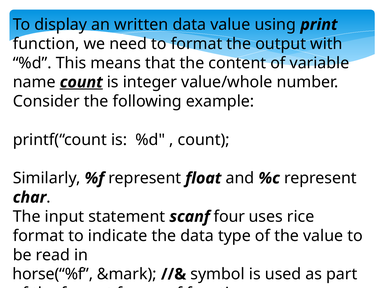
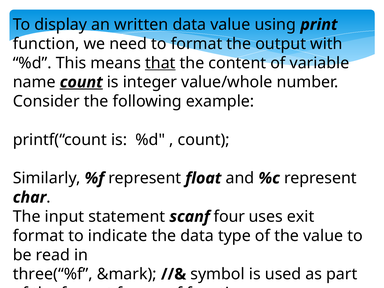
that underline: none -> present
rice: rice -> exit
horse(“%f: horse(“%f -> three(“%f
